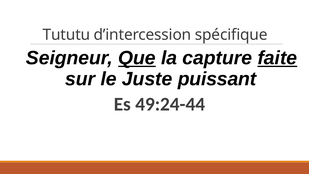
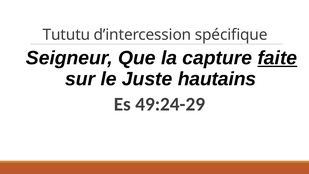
Que underline: present -> none
puissant: puissant -> hautains
49:24-44: 49:24-44 -> 49:24-29
